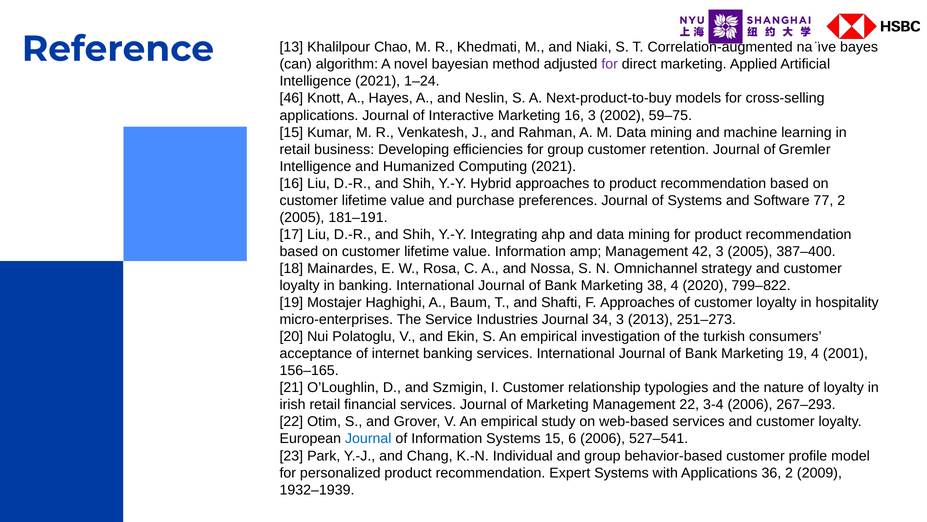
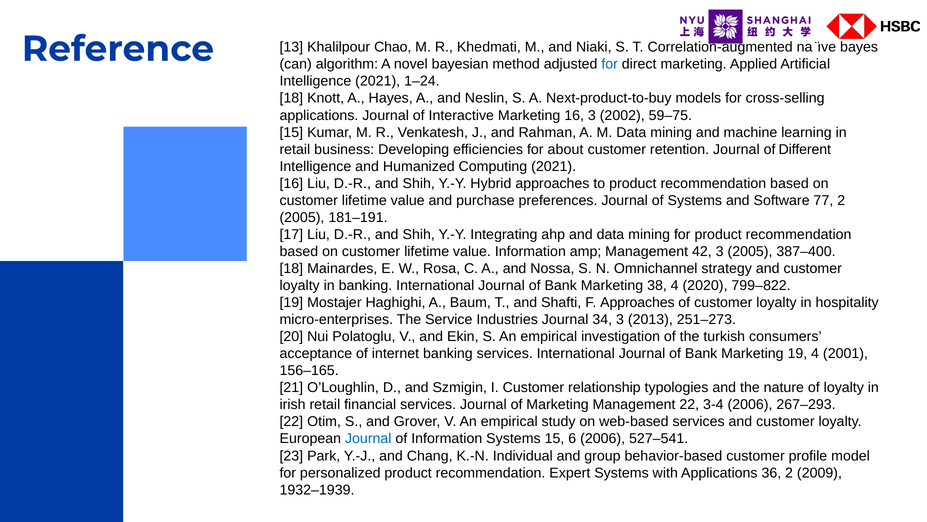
for at (610, 64) colour: purple -> blue
46 at (291, 98): 46 -> 18
for group: group -> about
Gremler: Gremler -> Different
